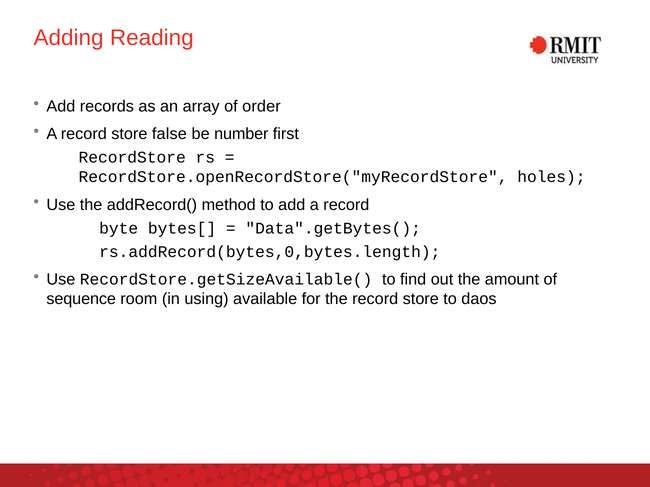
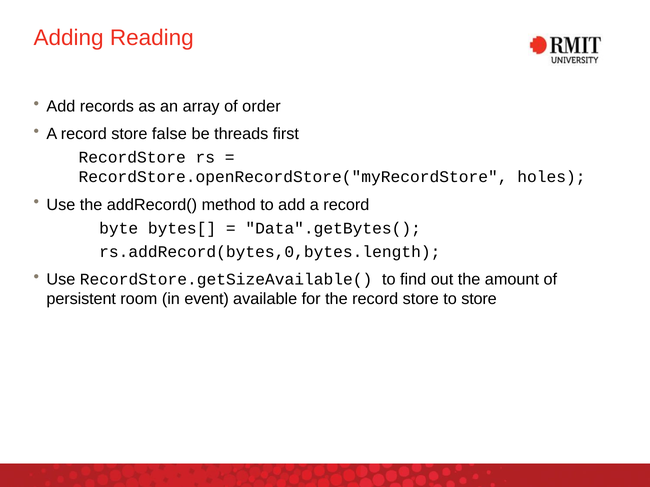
number: number -> threads
sequence: sequence -> persistent
using: using -> event
to daos: daos -> store
